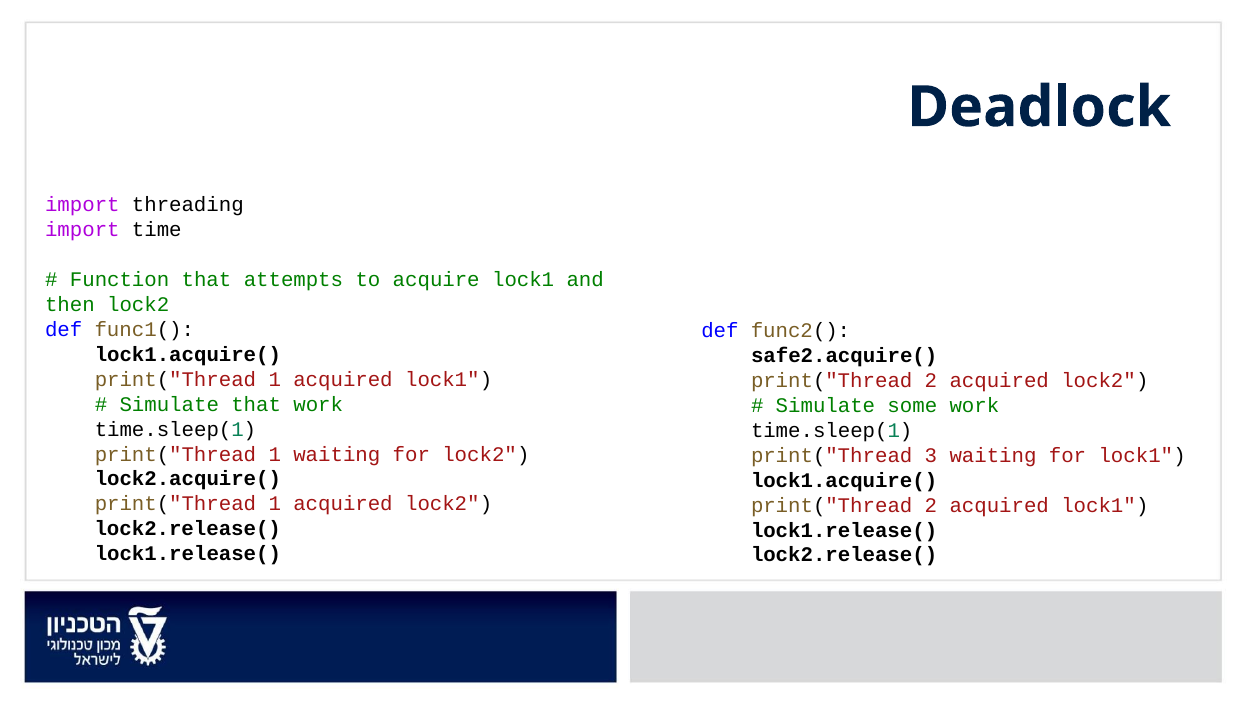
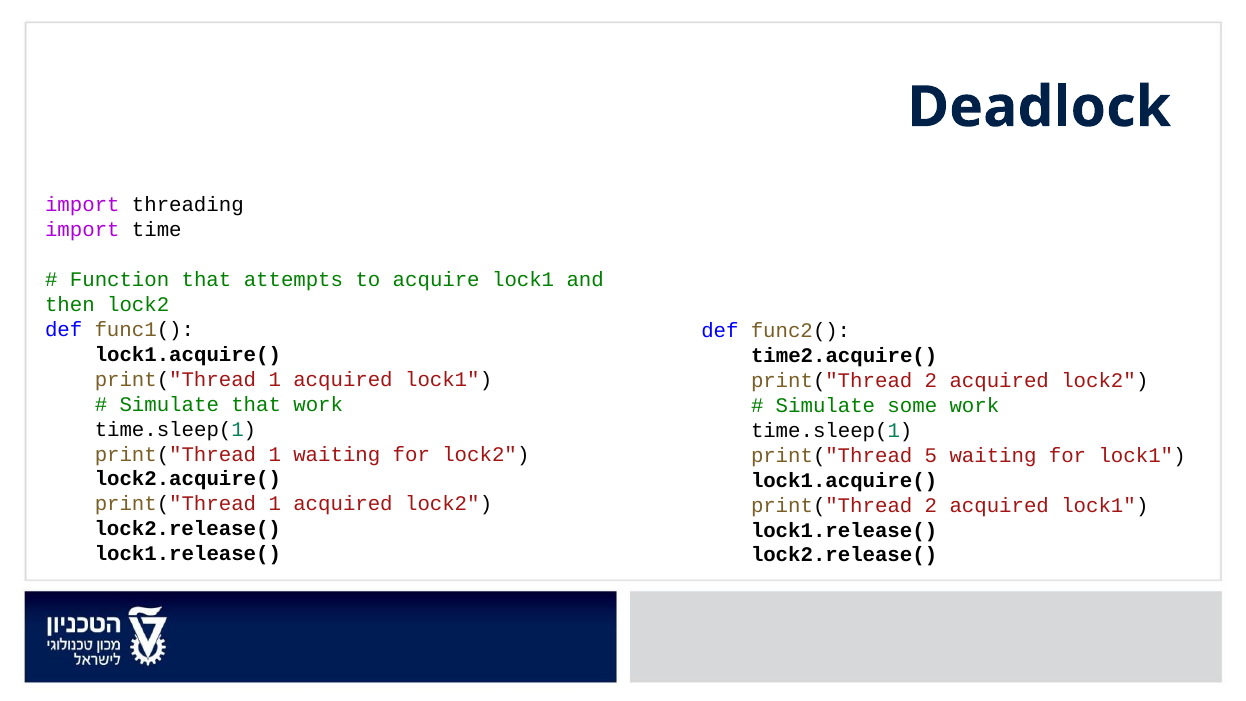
safe2.acquire(: safe2.acquire( -> time2.acquire(
3: 3 -> 5
